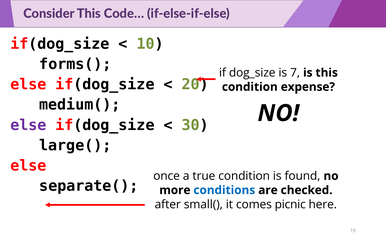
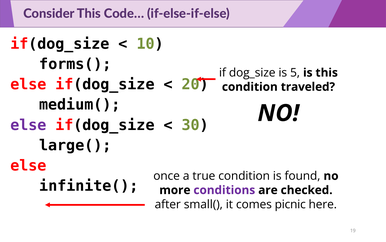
7: 7 -> 5
expense: expense -> traveled
separate(: separate( -> infinite(
conditions colour: blue -> purple
